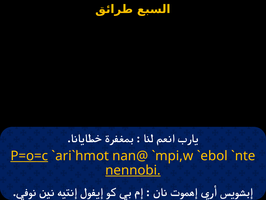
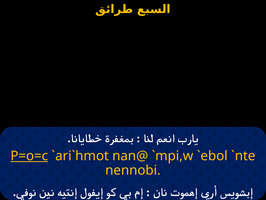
nennobi underline: present -> none
